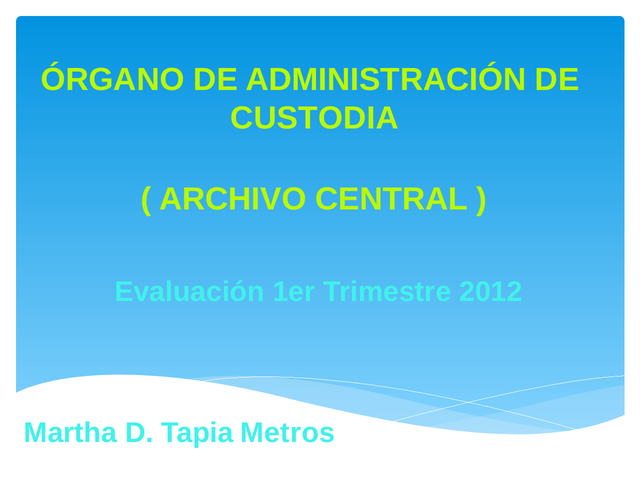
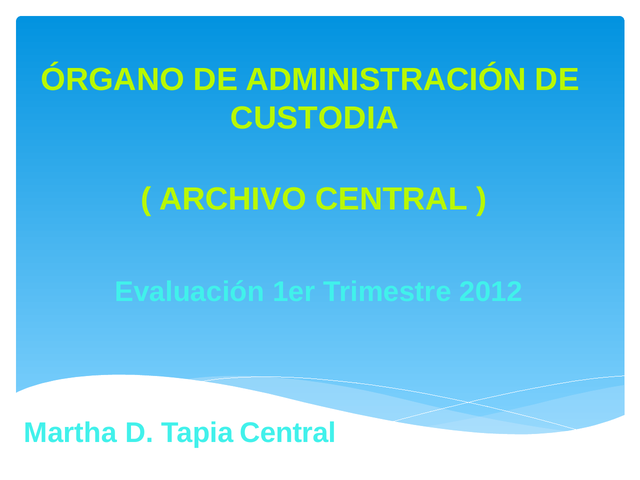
Tapia Metros: Metros -> Central
